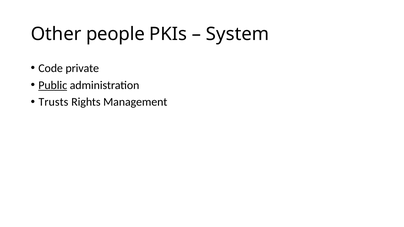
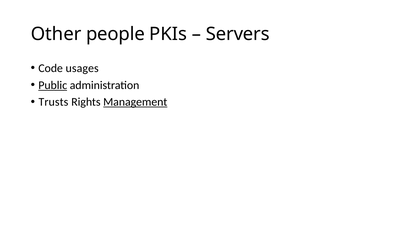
System: System -> Servers
private: private -> usages
Management underline: none -> present
